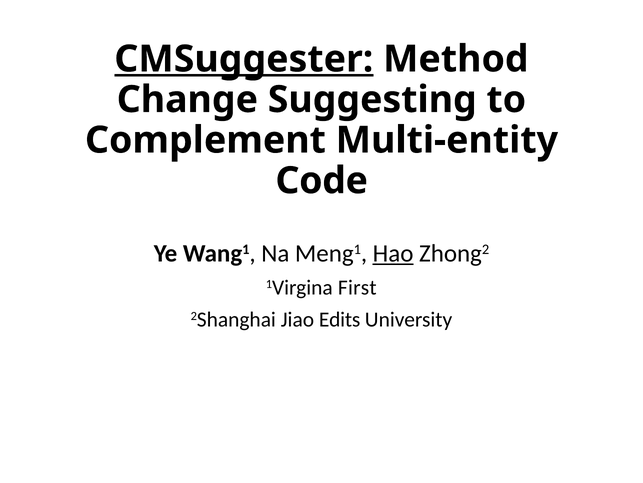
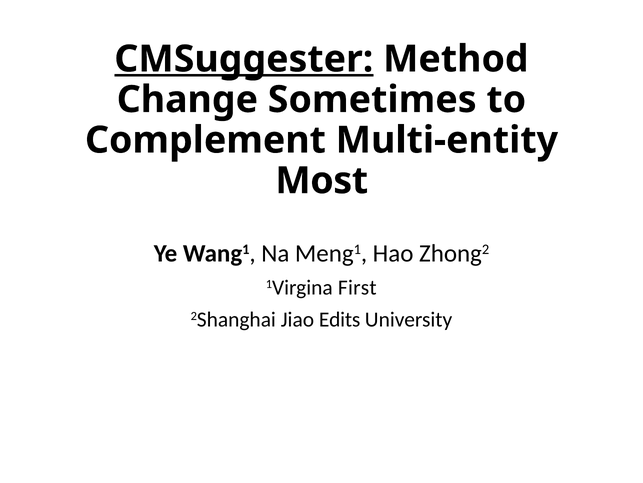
Suggesting: Suggesting -> Sometimes
Code: Code -> Most
Hao underline: present -> none
